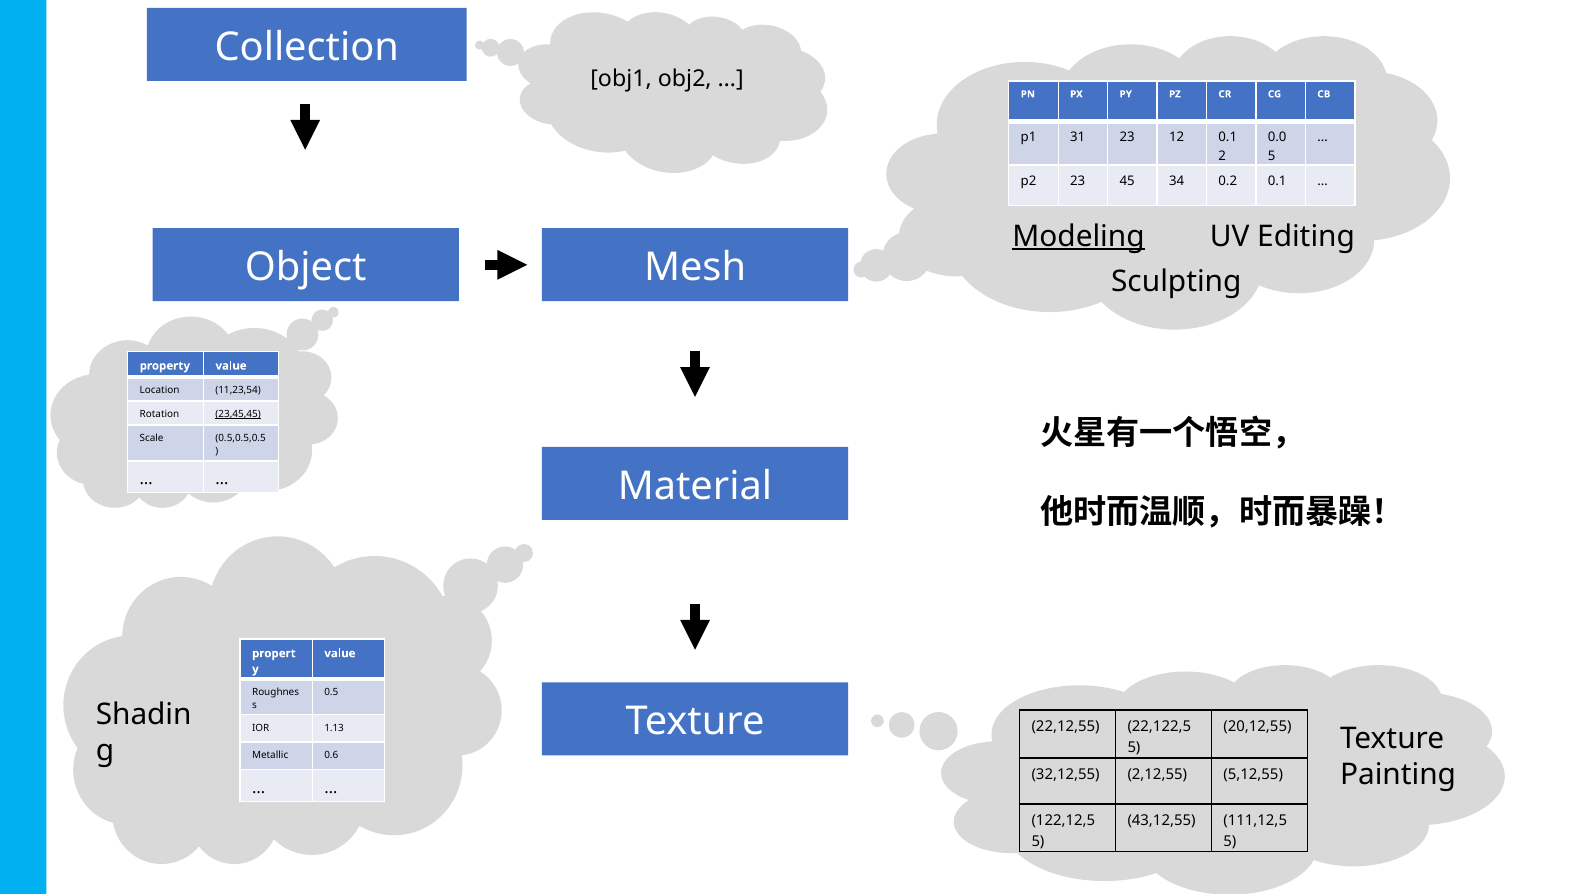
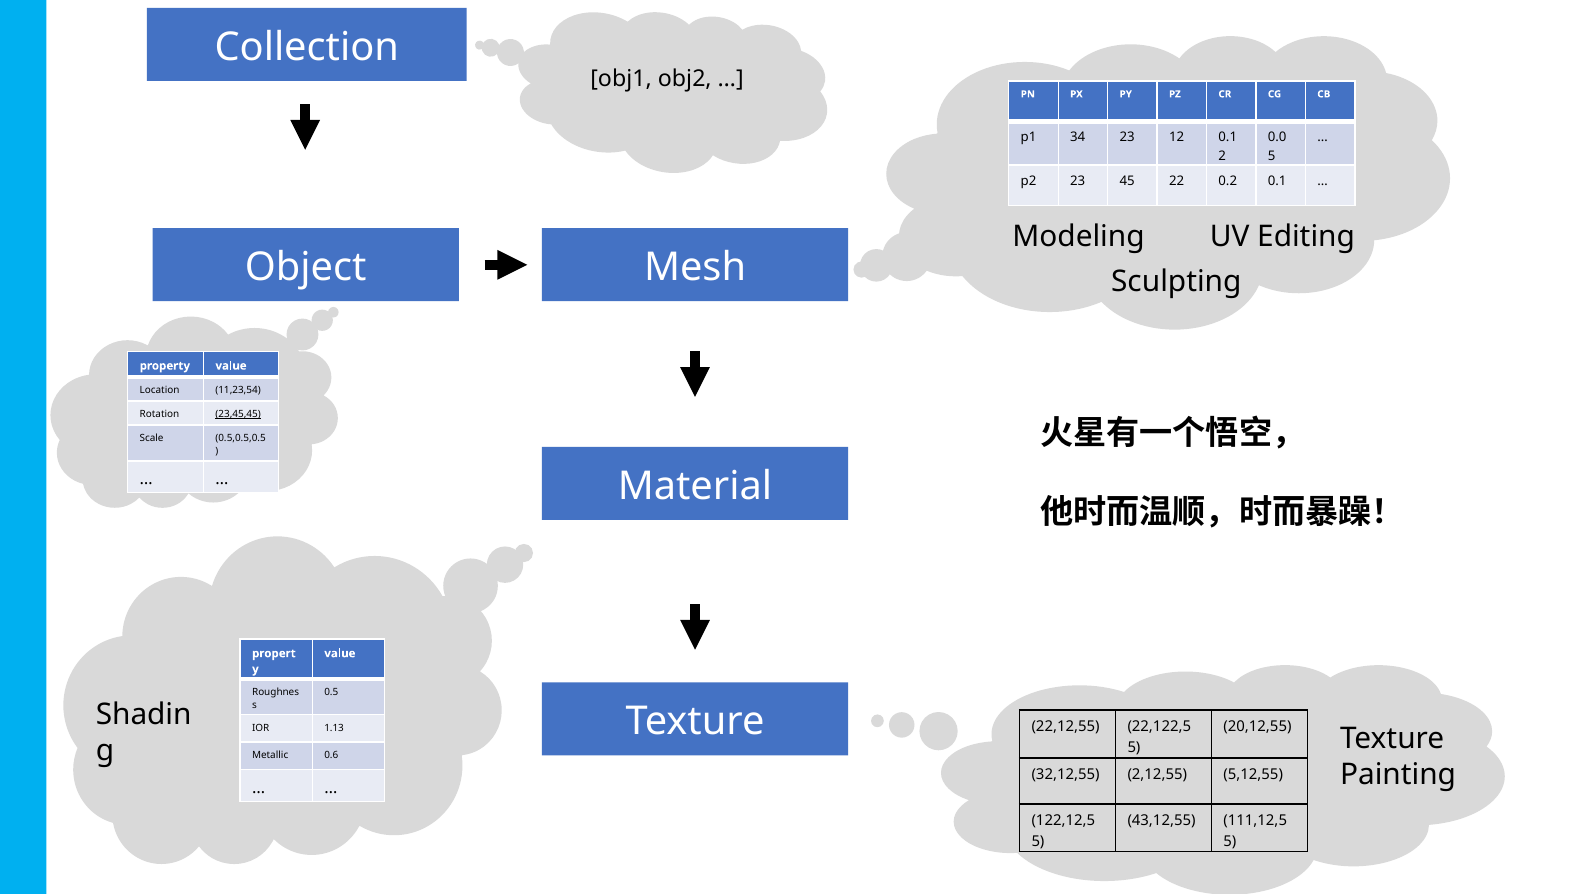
31: 31 -> 34
34: 34 -> 22
Modeling underline: present -> none
